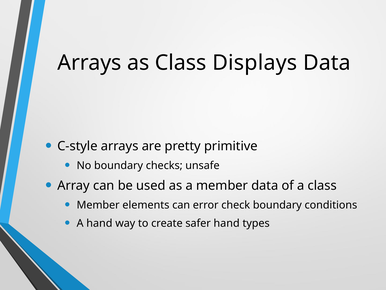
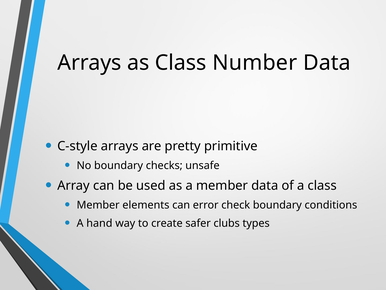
Displays: Displays -> Number
safer hand: hand -> clubs
